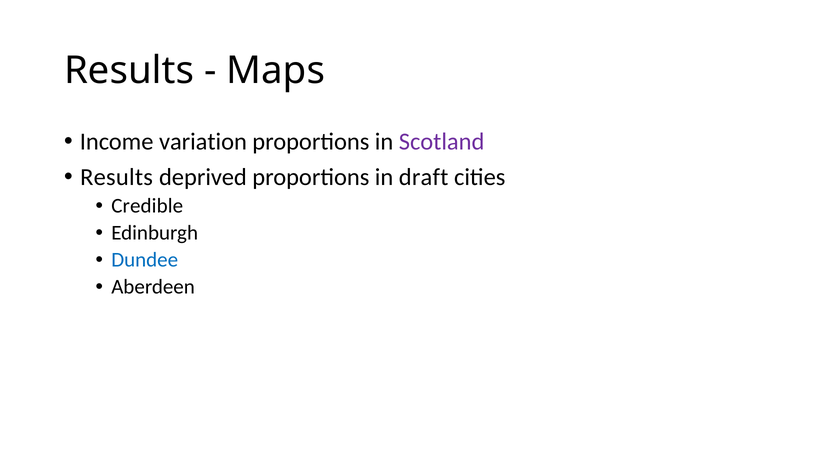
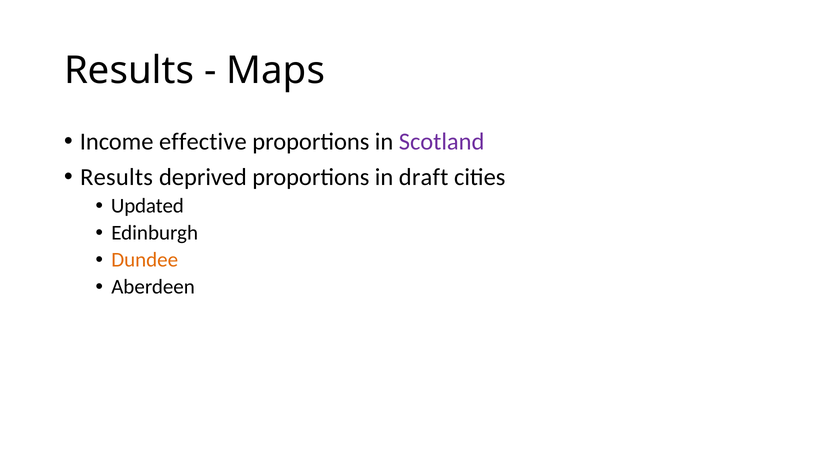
variation: variation -> effective
Credible: Credible -> Updated
Dundee colour: blue -> orange
